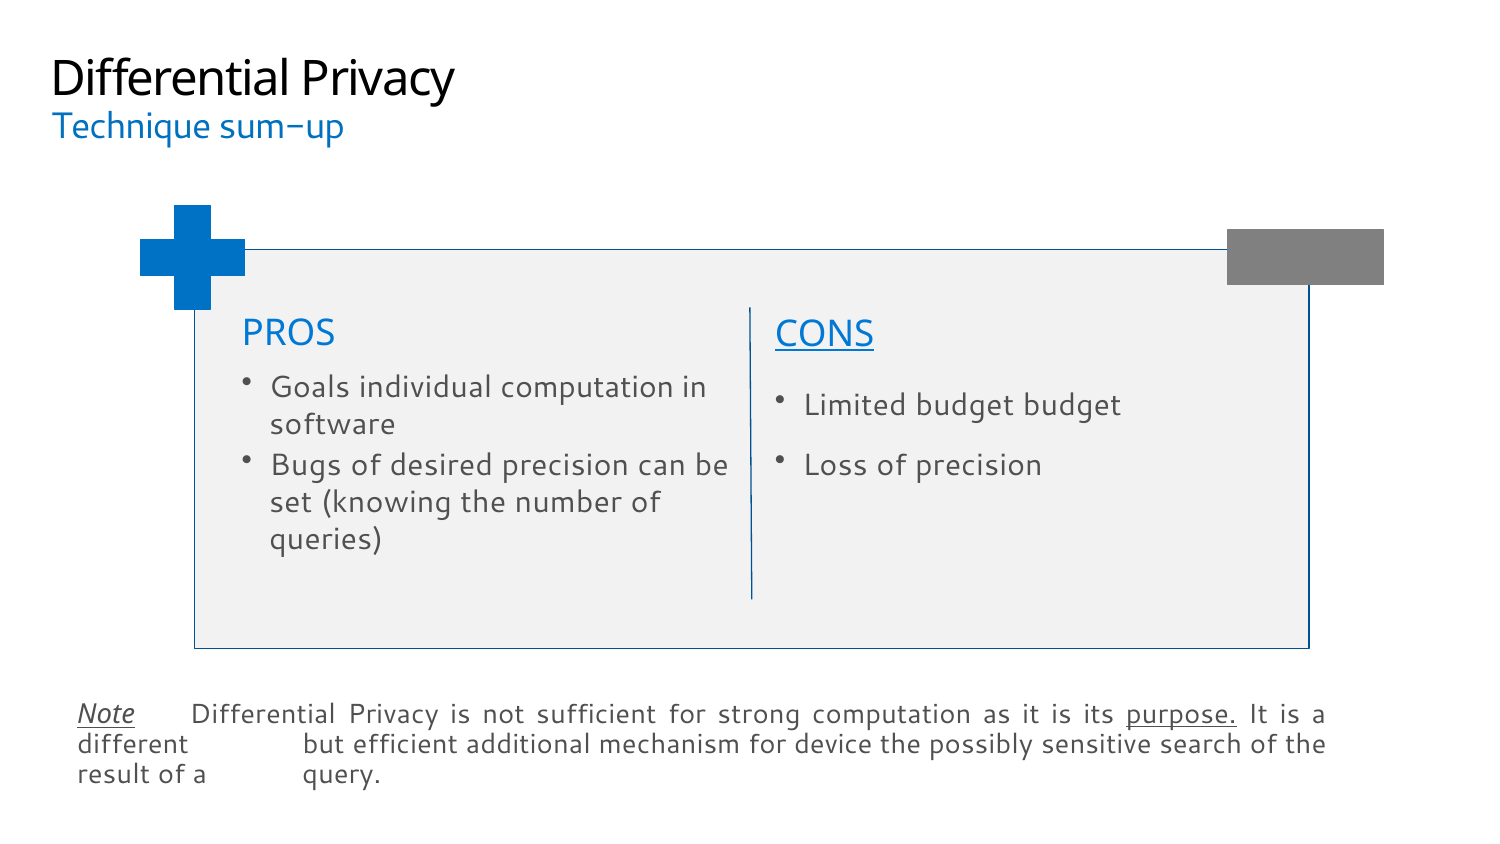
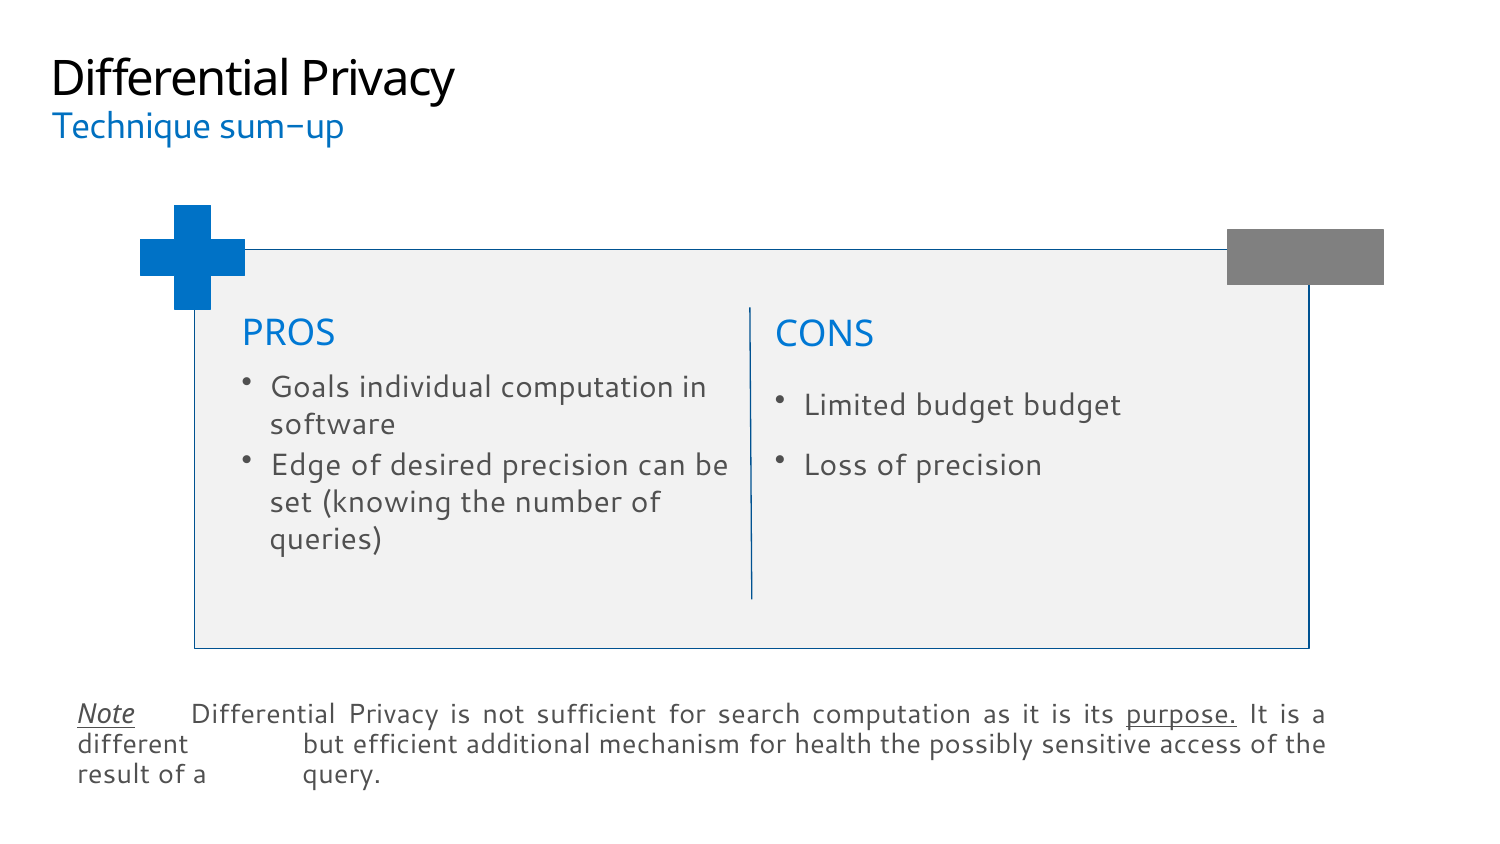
CONS underline: present -> none
Bugs: Bugs -> Edge
strong: strong -> search
device: device -> health
search: search -> access
